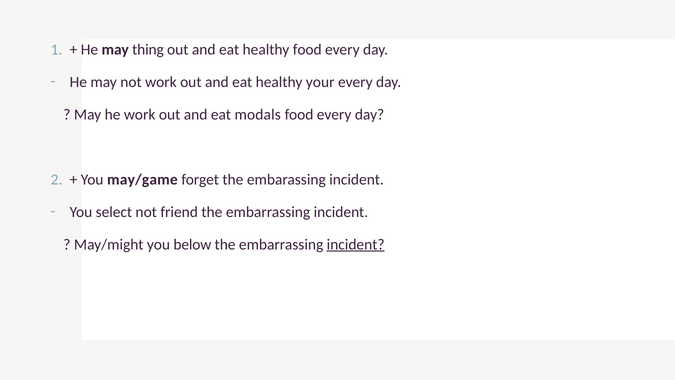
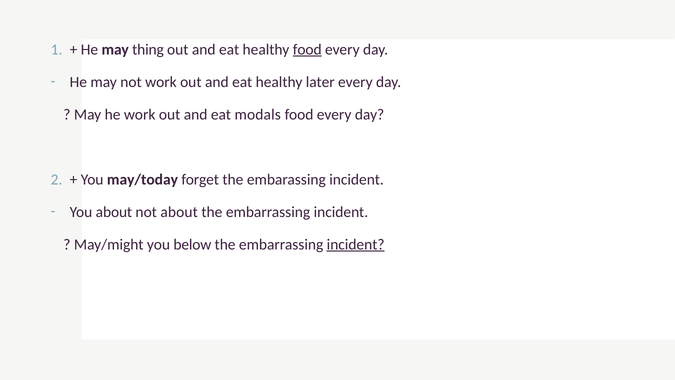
food at (307, 49) underline: none -> present
your: your -> later
may/game: may/game -> may/today
You select: select -> about
not friend: friend -> about
